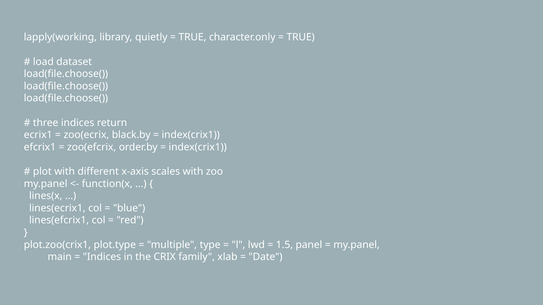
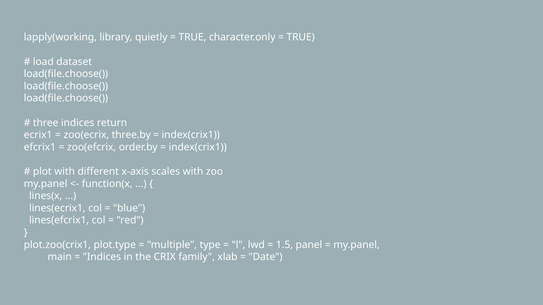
black.by: black.by -> three.by
